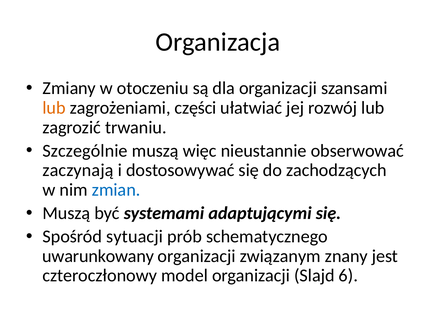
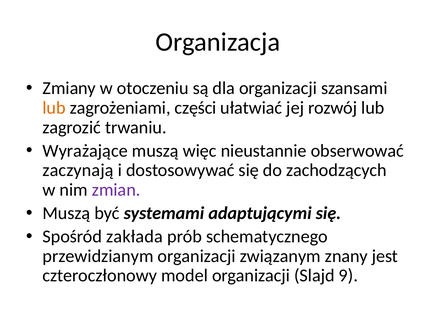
Szczególnie: Szczególnie -> Wyrażające
zmian colour: blue -> purple
sytuacji: sytuacji -> zakłada
uwarunkowany: uwarunkowany -> przewidzianym
6: 6 -> 9
